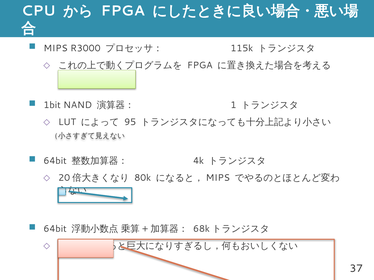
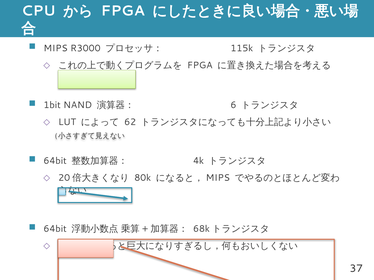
1: 1 -> 6
95: 95 -> 62
